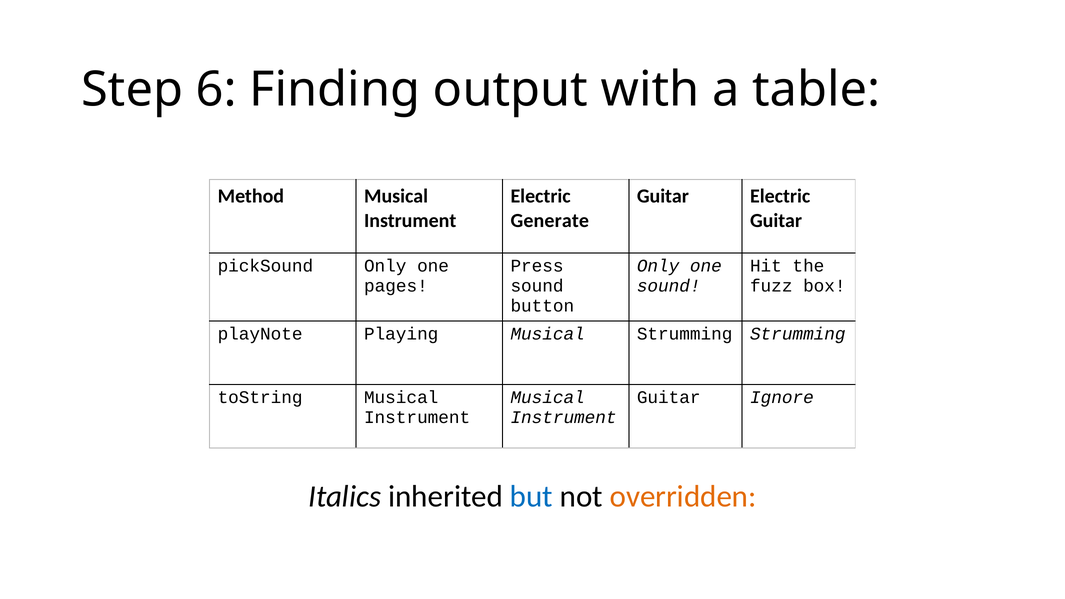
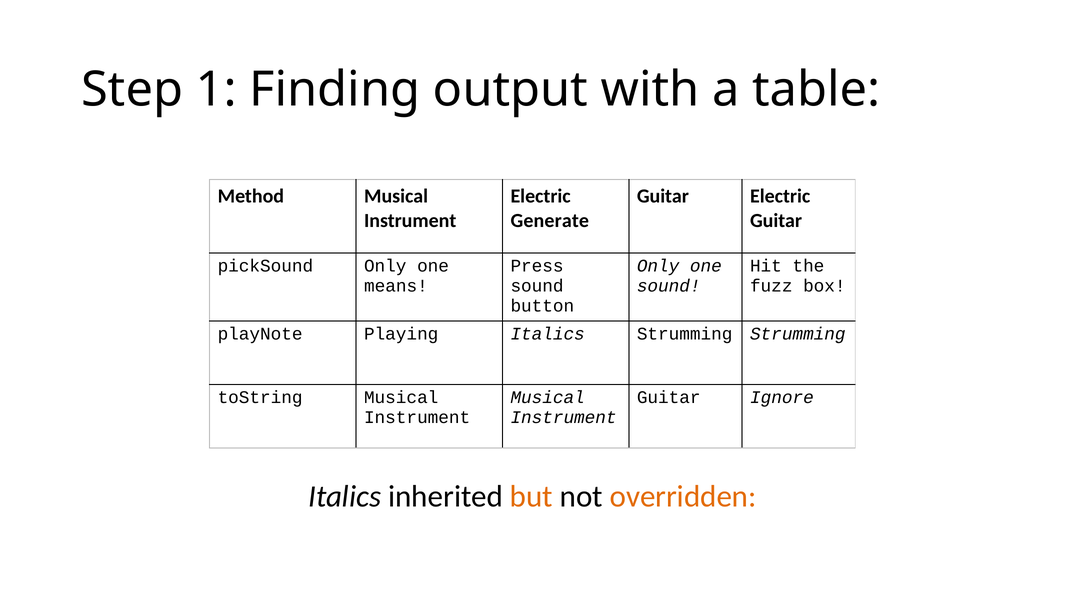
6: 6 -> 1
pages: pages -> means
Playing Musical: Musical -> Italics
but colour: blue -> orange
